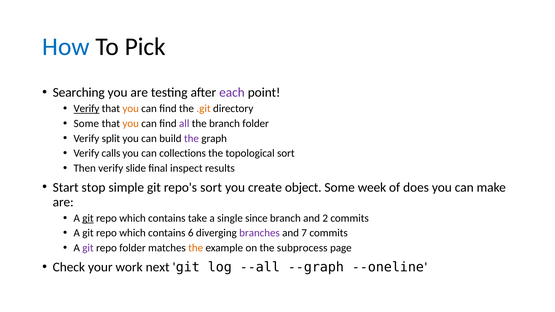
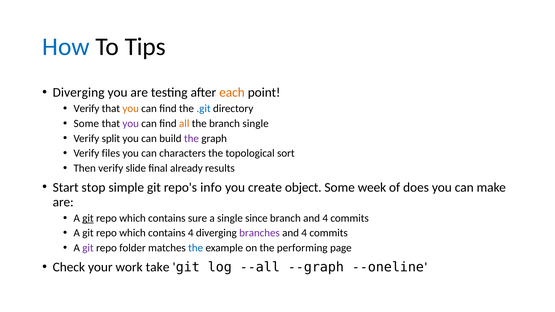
Pick: Pick -> Tips
Searching at (79, 93): Searching -> Diverging
each colour: purple -> orange
Verify at (86, 109) underline: present -> none
.git colour: orange -> blue
you at (131, 124) colour: orange -> purple
all colour: purple -> orange
branch folder: folder -> single
calls: calls -> files
collections: collections -> characters
inspect: inspect -> already
repo's sort: sort -> info
take: take -> sure
branch and 2: 2 -> 4
contains 6: 6 -> 4
7 at (304, 233): 7 -> 4
the at (196, 248) colour: orange -> blue
subprocess: subprocess -> performing
next: next -> take
